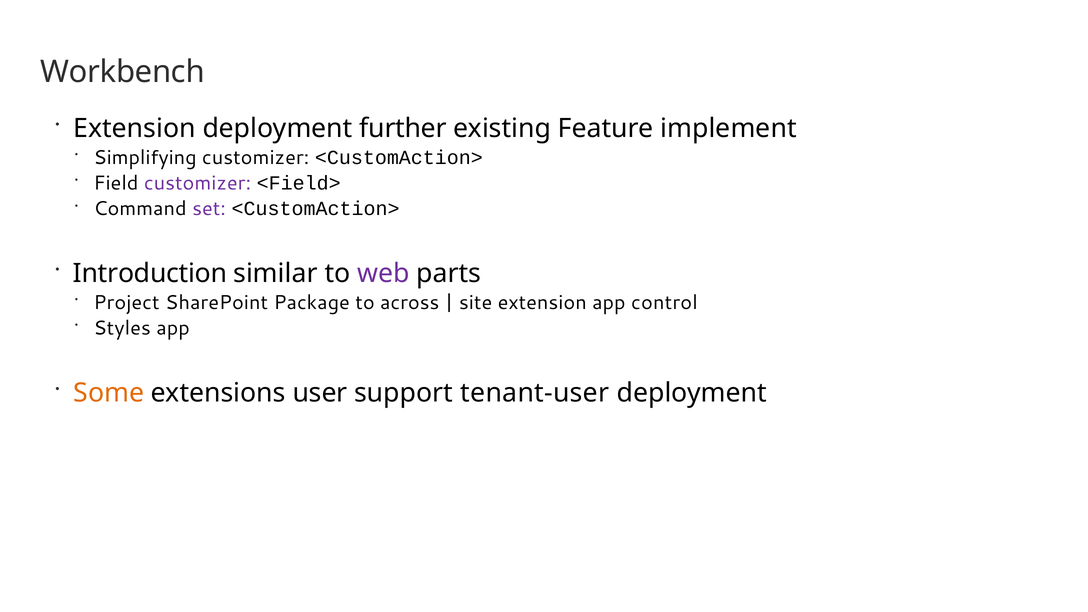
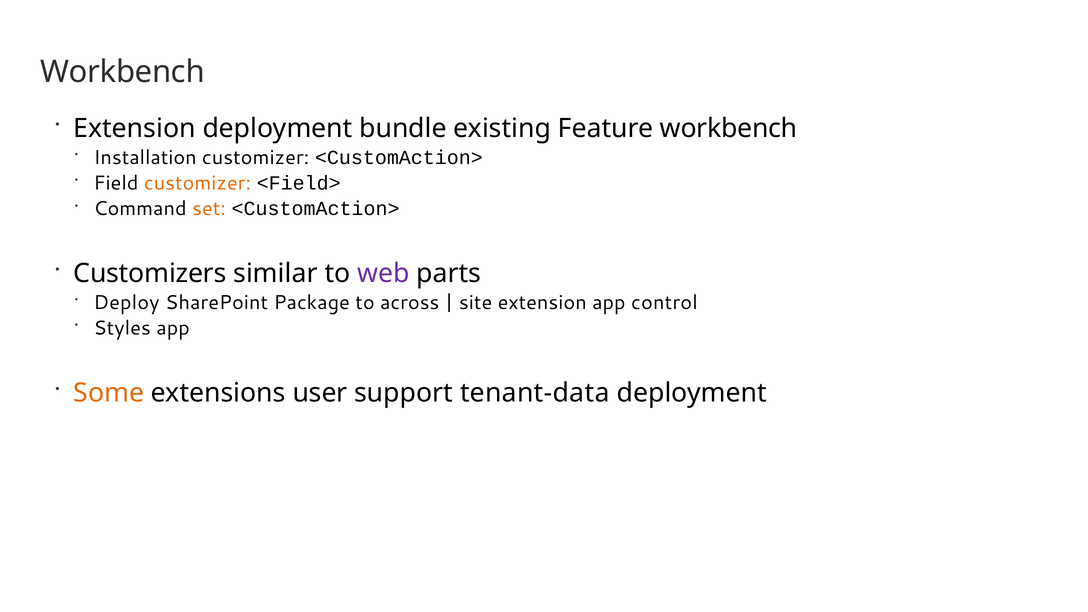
further: further -> bundle
Feature implement: implement -> workbench
Simplifying: Simplifying -> Installation
customizer at (198, 183) colour: purple -> orange
set colour: purple -> orange
Introduction: Introduction -> Customizers
Project: Project -> Deploy
tenant-user: tenant-user -> tenant-data
